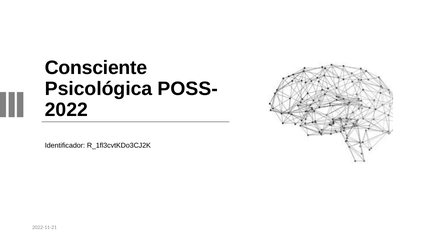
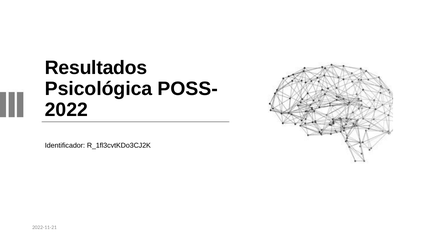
Consciente: Consciente -> Resultados
